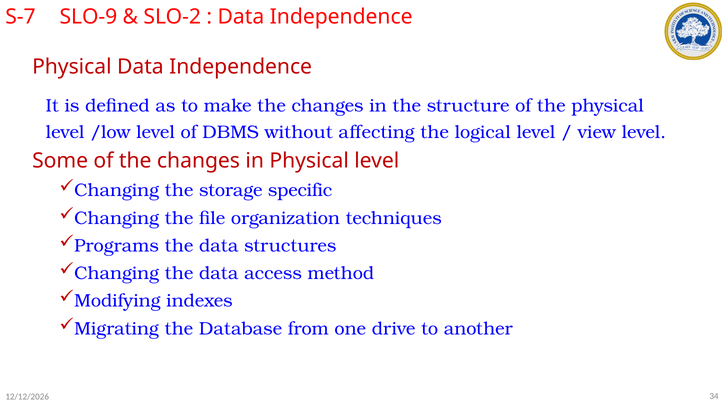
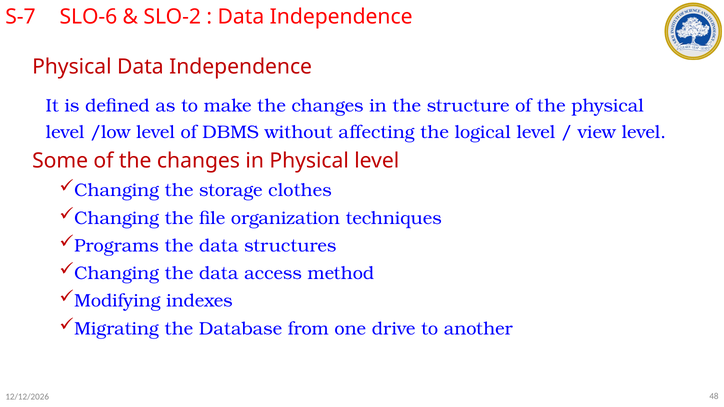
SLO-9: SLO-9 -> SLO-6
specific: specific -> clothes
34: 34 -> 48
